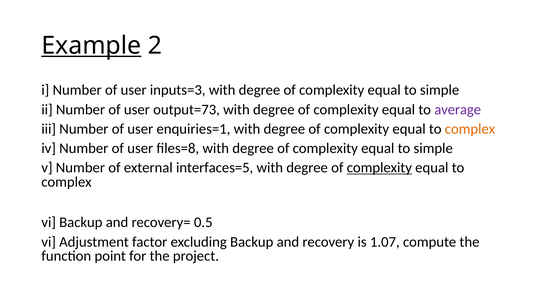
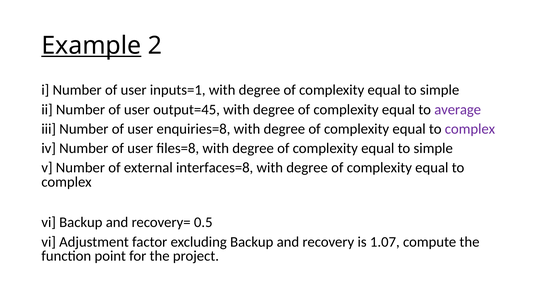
inputs=3: inputs=3 -> inputs=1
output=73: output=73 -> output=45
enquiries=1: enquiries=1 -> enquiries=8
complex at (470, 129) colour: orange -> purple
interfaces=5: interfaces=5 -> interfaces=8
complexity at (379, 167) underline: present -> none
